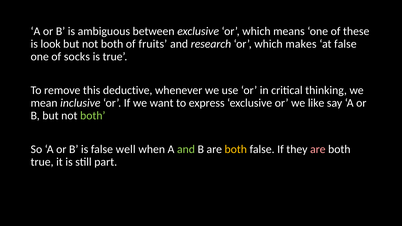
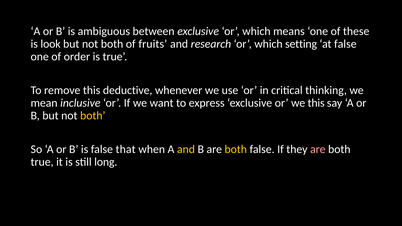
makes: makes -> setting
socks: socks -> order
we like: like -> this
both at (93, 116) colour: light green -> yellow
well: well -> that
and at (186, 150) colour: light green -> yellow
part: part -> long
